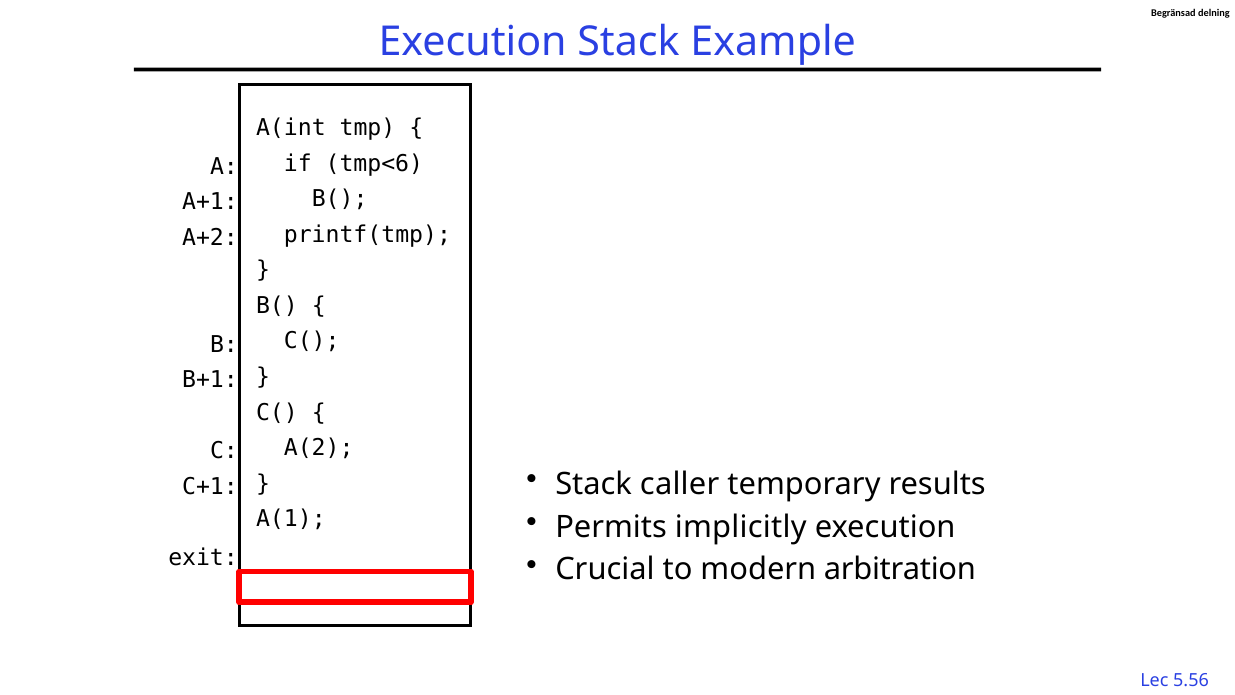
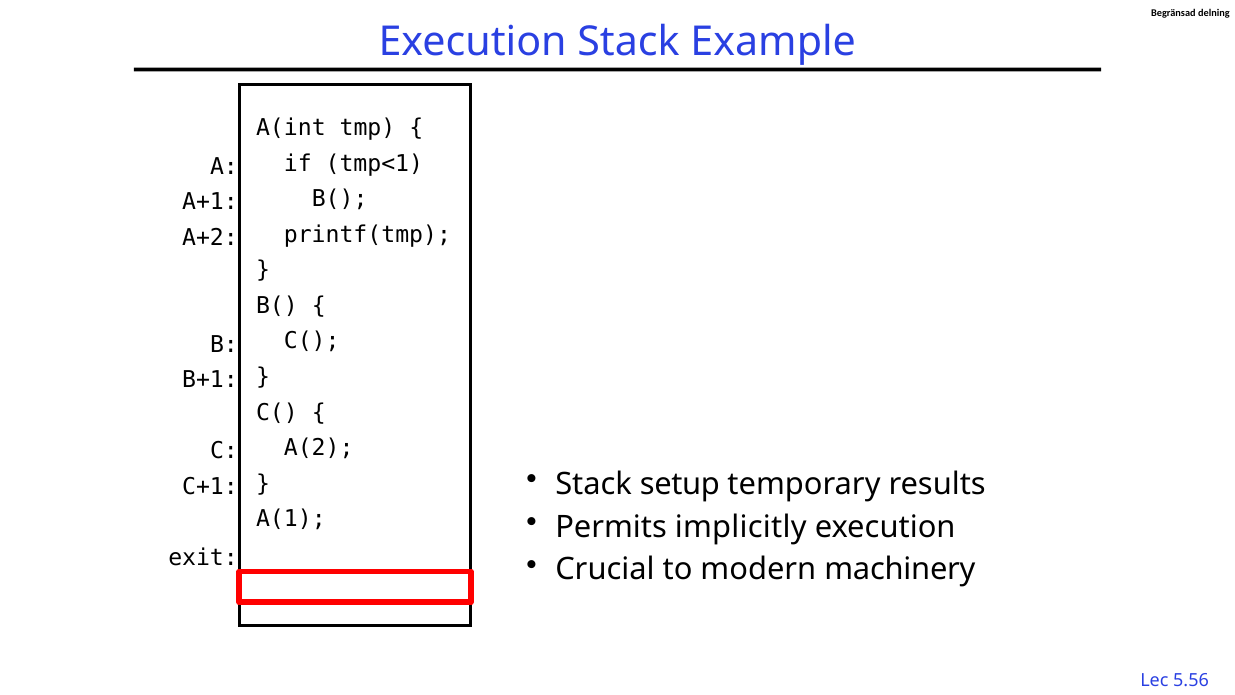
tmp<6: tmp<6 -> tmp<1
caller: caller -> setup
arbitration: arbitration -> machinery
